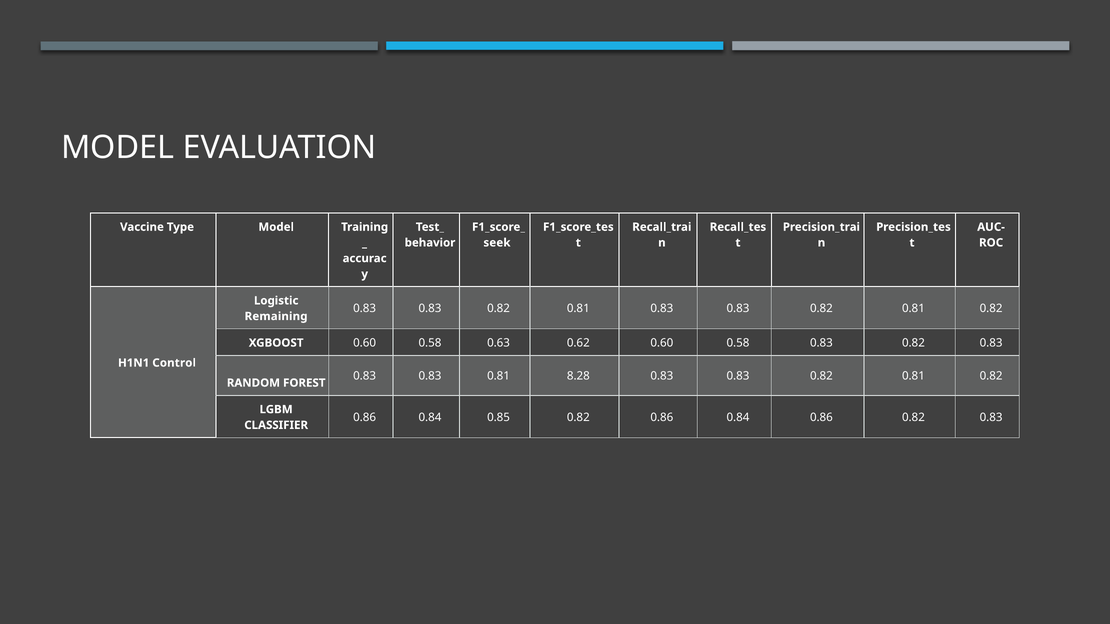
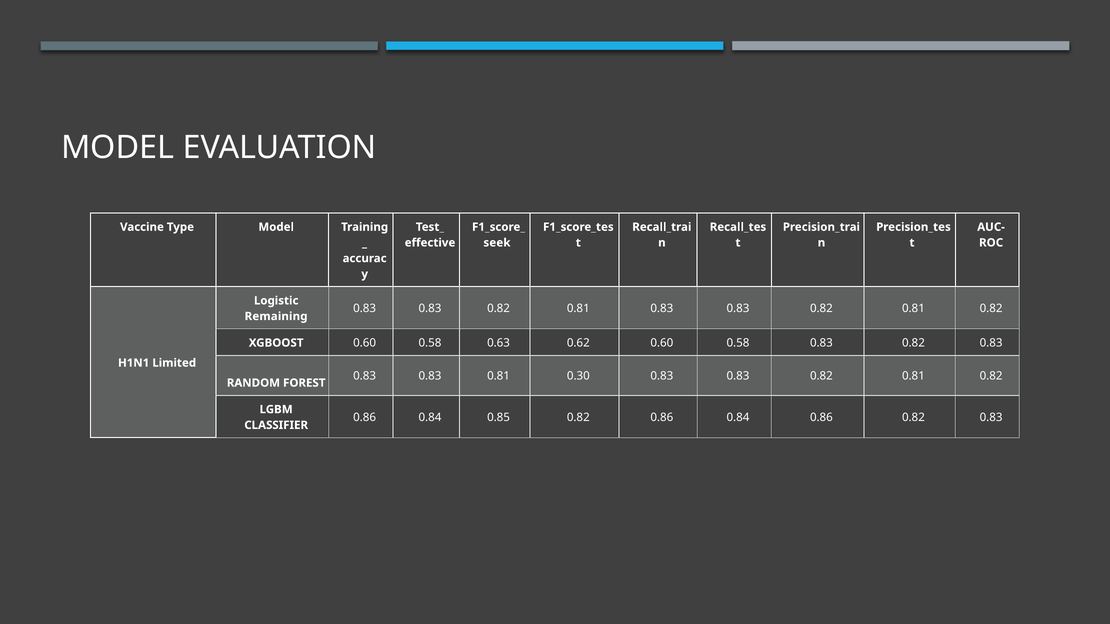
behavior: behavior -> effective
Control: Control -> Limited
8.28: 8.28 -> 0.30
